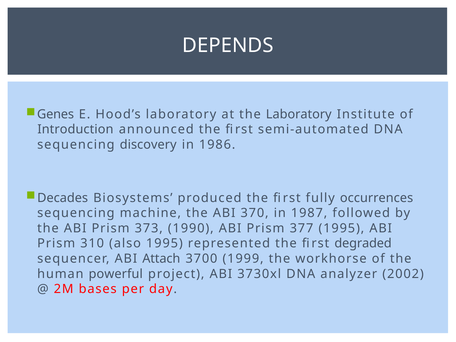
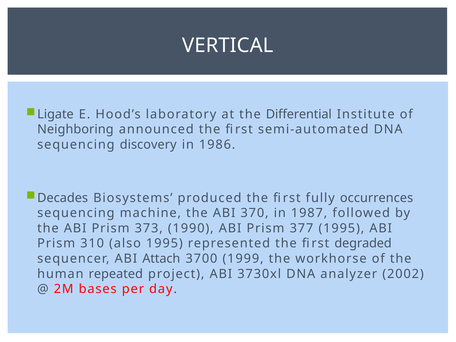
DEPENDS: DEPENDS -> VERTICAL
Genes: Genes -> Ligate
the Laboratory: Laboratory -> Differential
Introduction: Introduction -> Neighboring
powerful: powerful -> repeated
